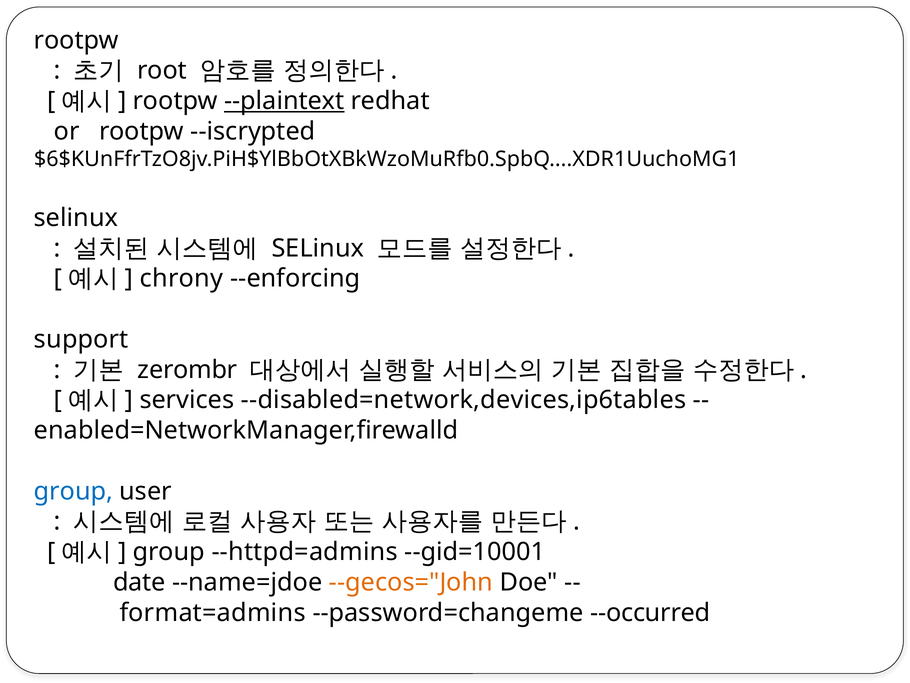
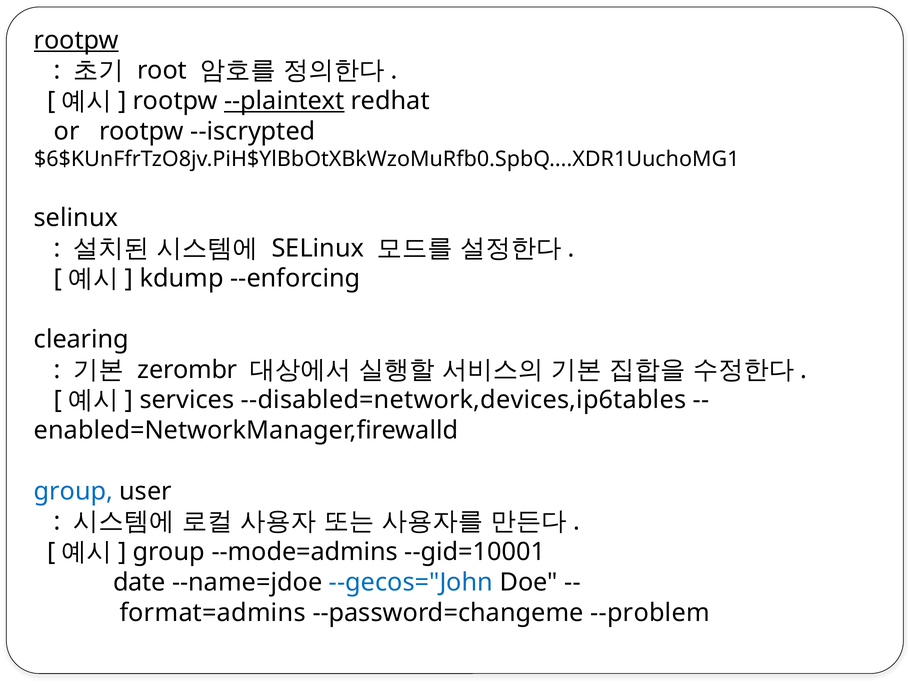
rootpw at (76, 40) underline: none -> present
chrony: chrony -> kdump
support: support -> clearing
--httpd=admins: --httpd=admins -> --mode=admins
--gecos="John colour: orange -> blue
--occurred: --occurred -> --problem
